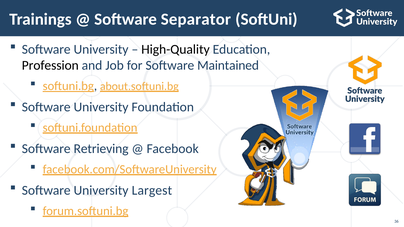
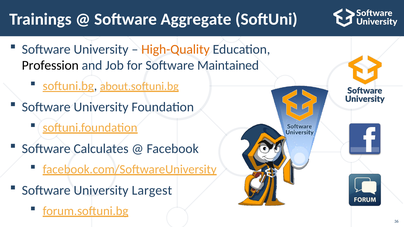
Separator: Separator -> Aggregate
High-Quality colour: black -> orange
Retrieving: Retrieving -> Calculates
